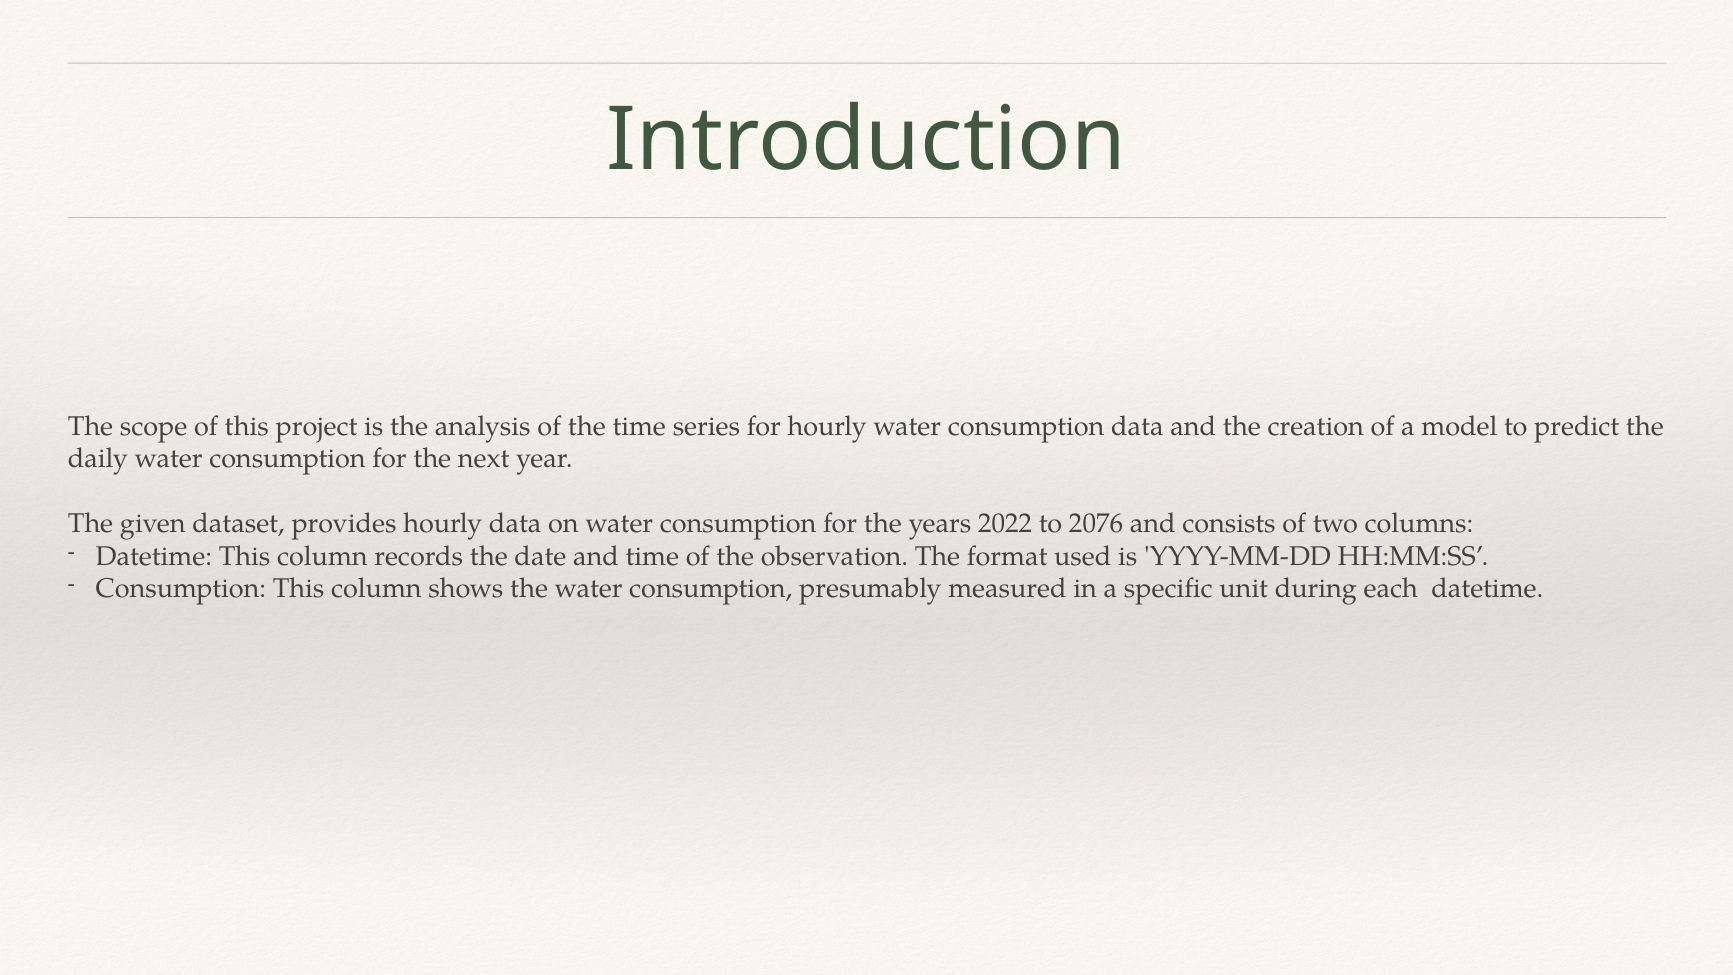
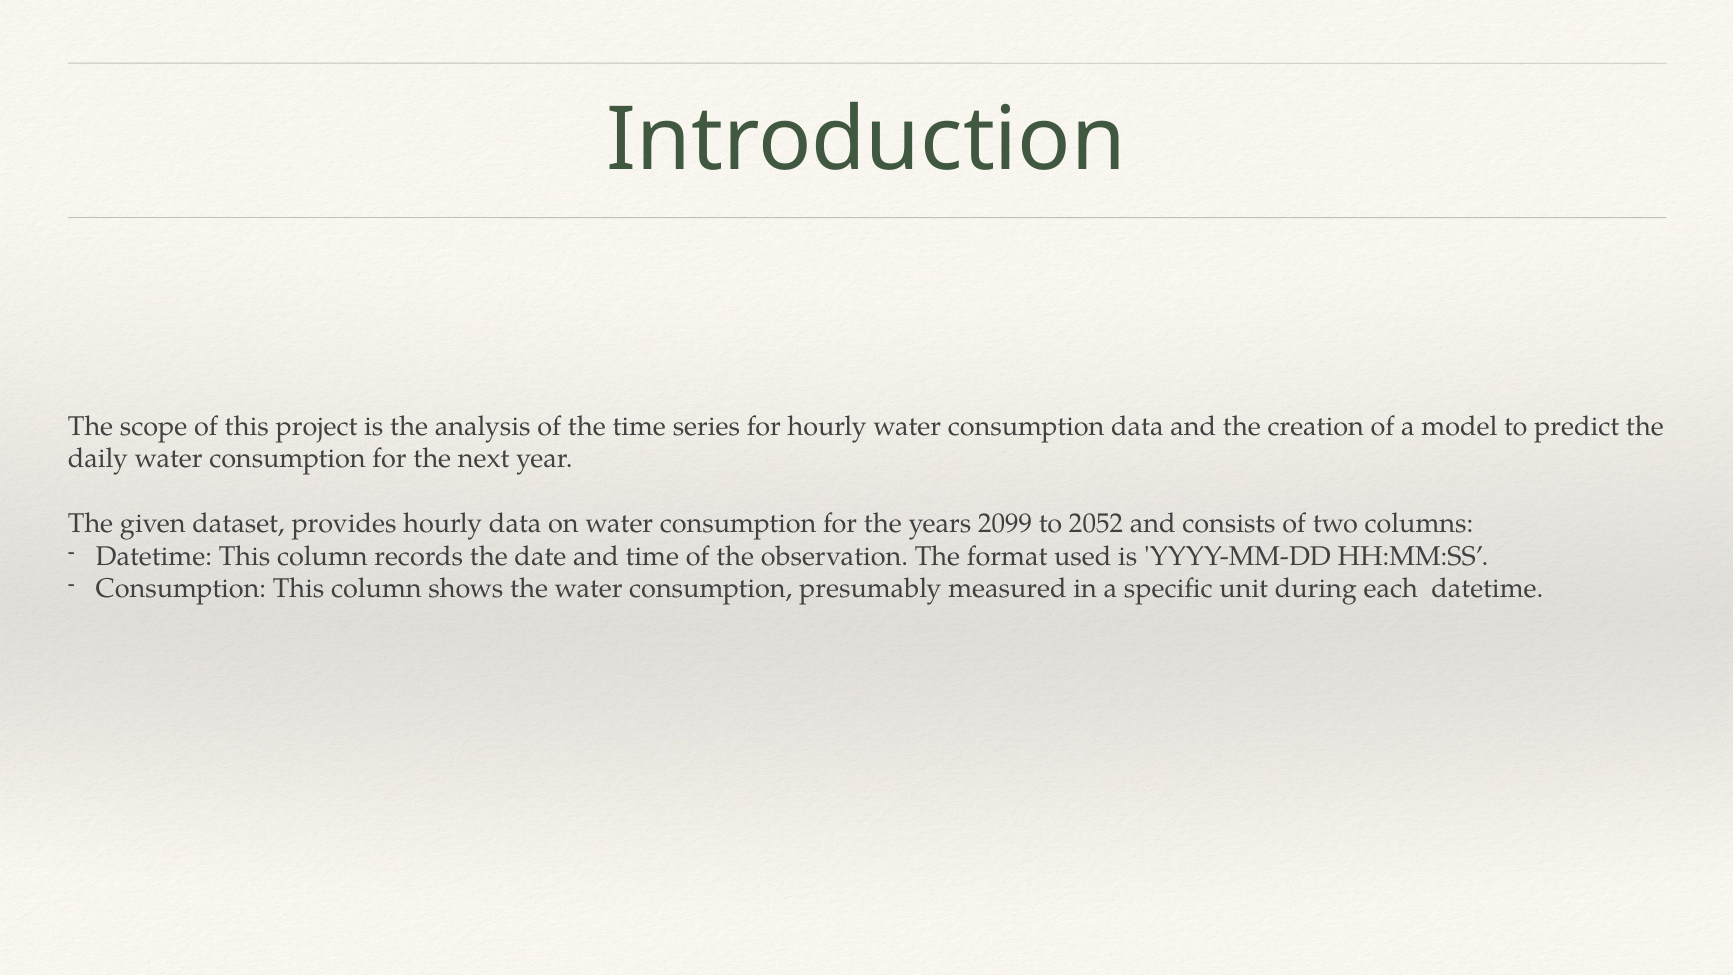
2022: 2022 -> 2099
2076: 2076 -> 2052
